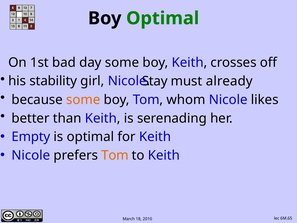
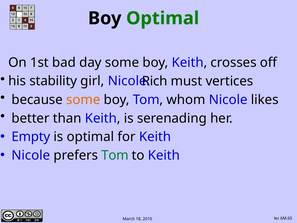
Stay: Stay -> Rich
already: already -> vertices
Tom at (115, 155) colour: orange -> green
